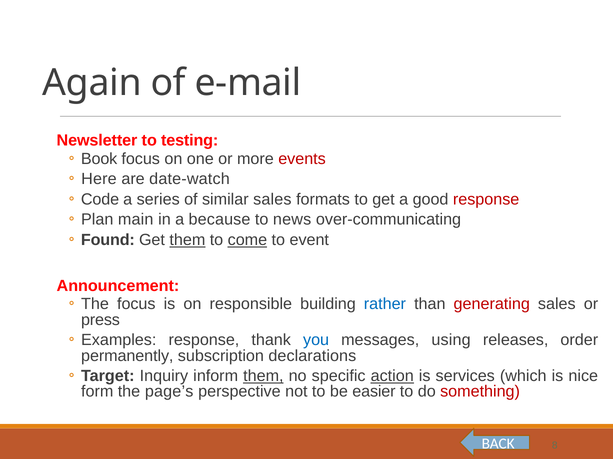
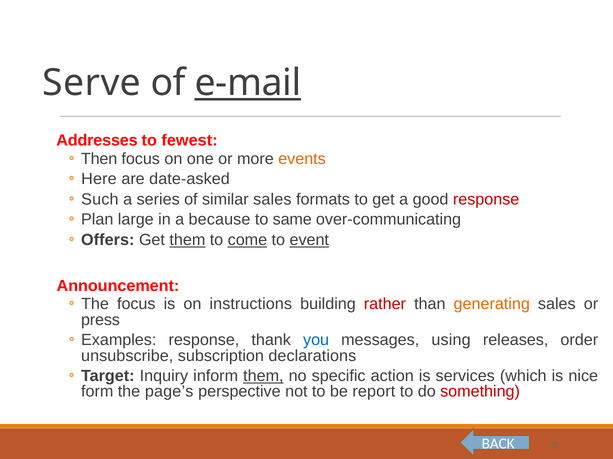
Again: Again -> Serve
e-mail underline: none -> present
Newsletter: Newsletter -> Addresses
testing: testing -> fewest
Book: Book -> Then
events colour: red -> orange
date-watch: date-watch -> date-asked
Code: Code -> Such
main: main -> large
news: news -> same
Found: Found -> Offers
event underline: none -> present
responsible: responsible -> instructions
rather colour: blue -> red
generating colour: red -> orange
permanently: permanently -> unsubscribe
action underline: present -> none
easier: easier -> report
